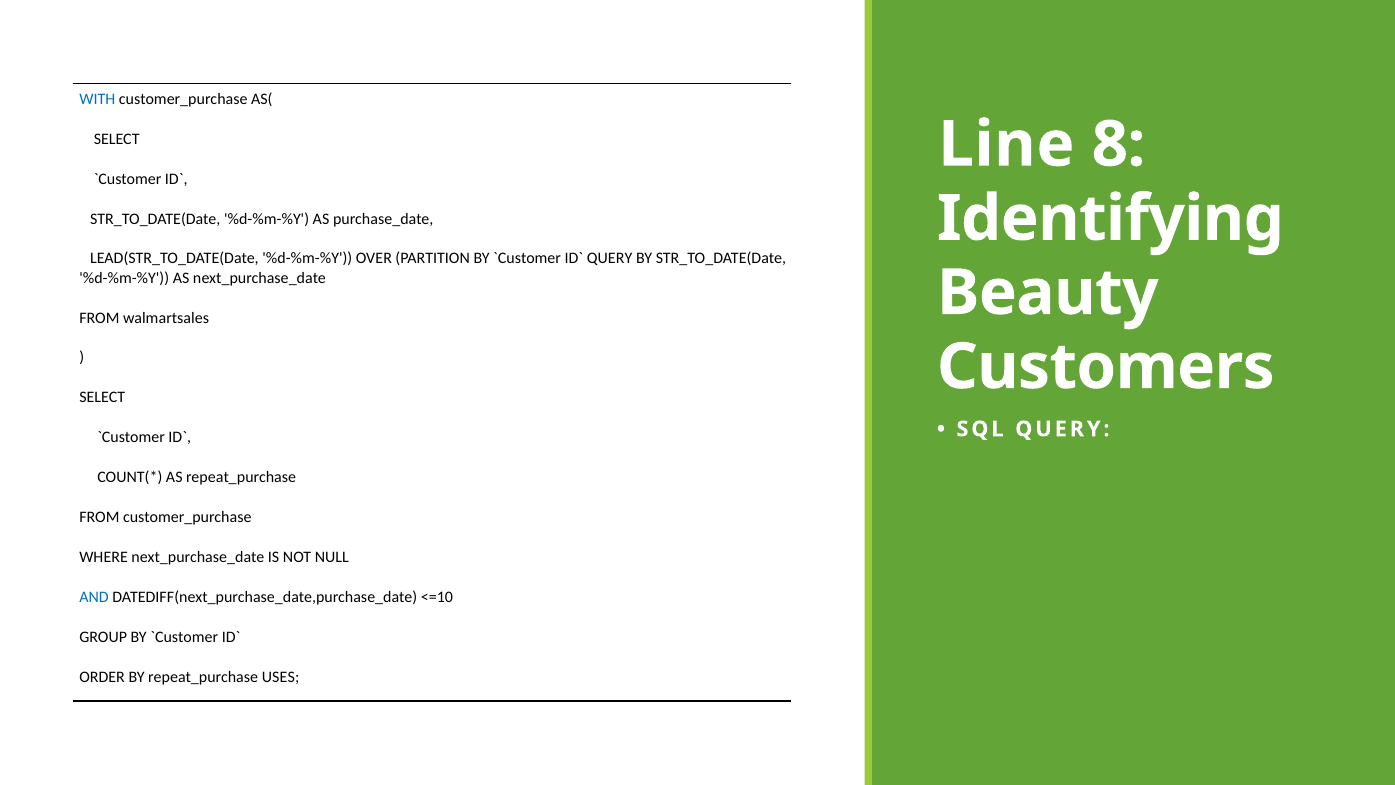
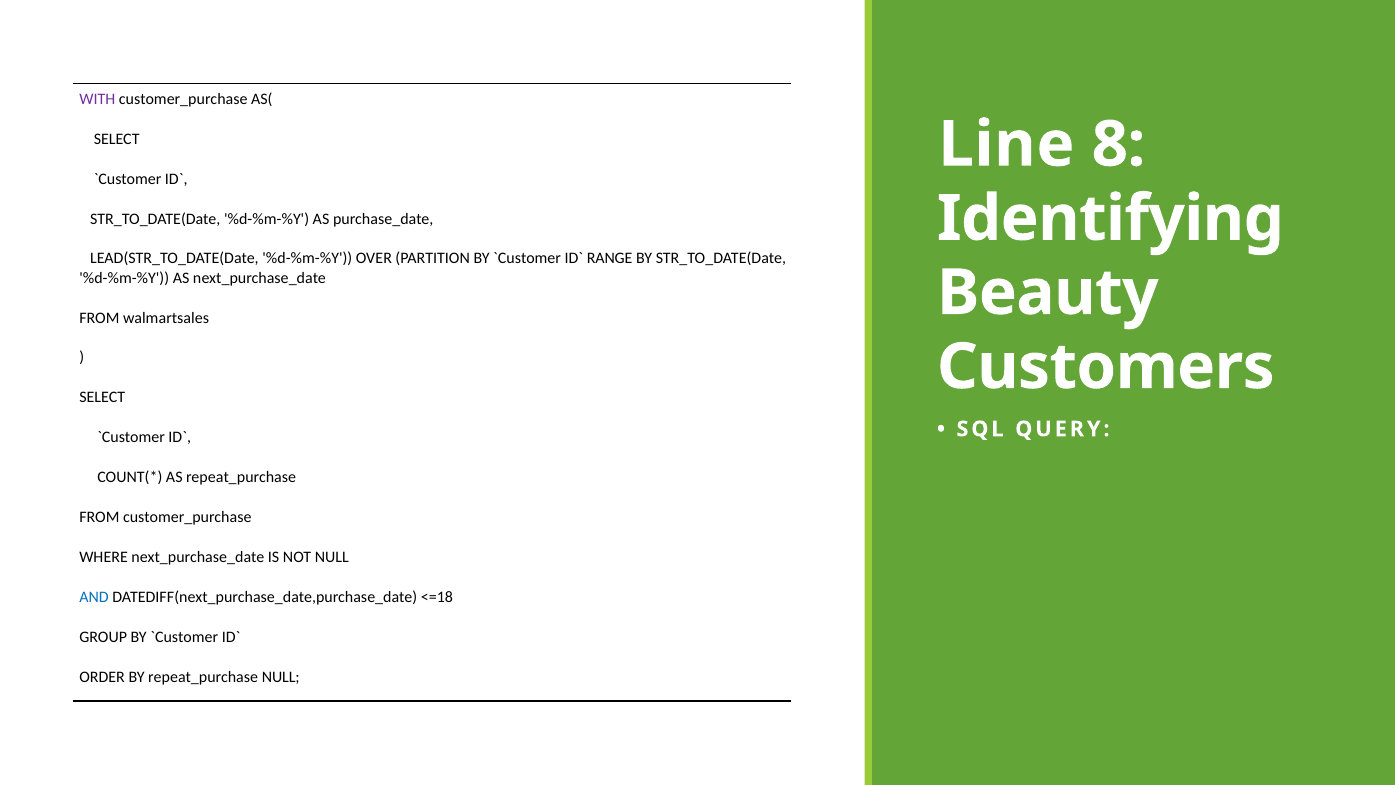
WITH colour: blue -> purple
QUERY at (610, 258): QUERY -> RANGE
<=10: <=10 -> <=18
USES at (281, 677): USES -> NULL
